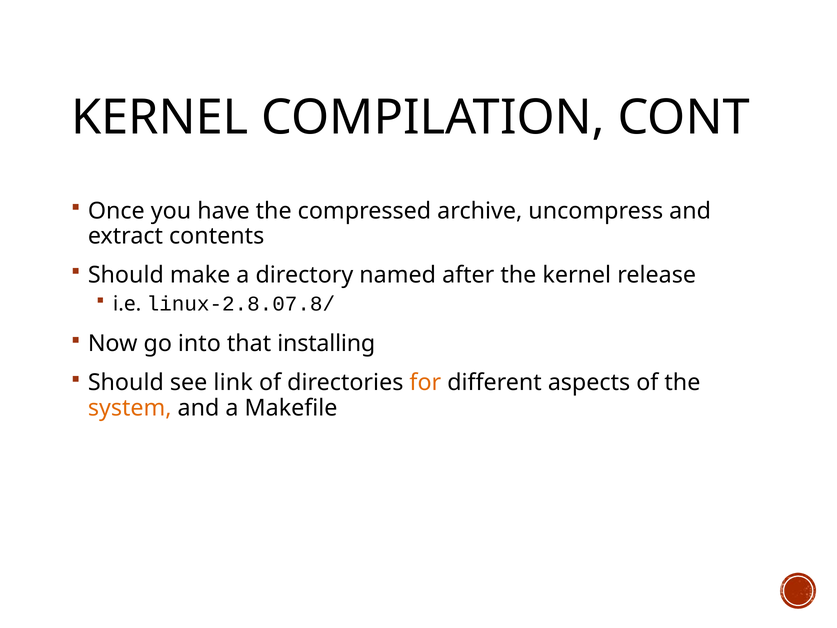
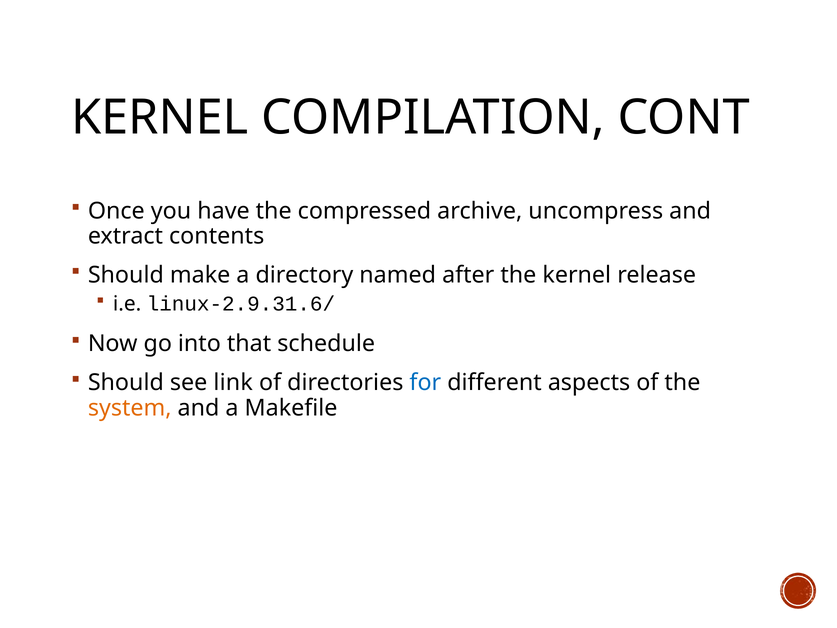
linux-2.8.07.8/: linux-2.8.07.8/ -> linux-2.9.31.6/
installing: installing -> schedule
for colour: orange -> blue
